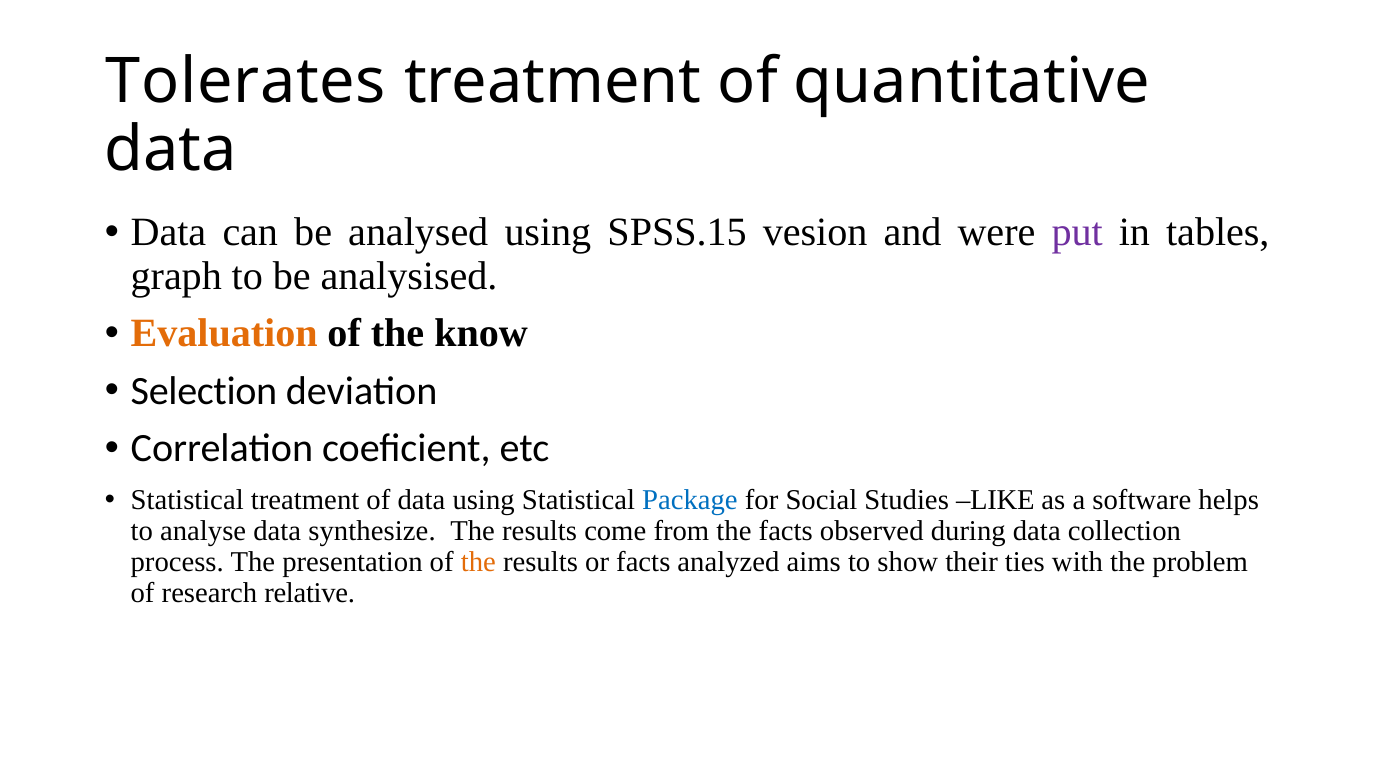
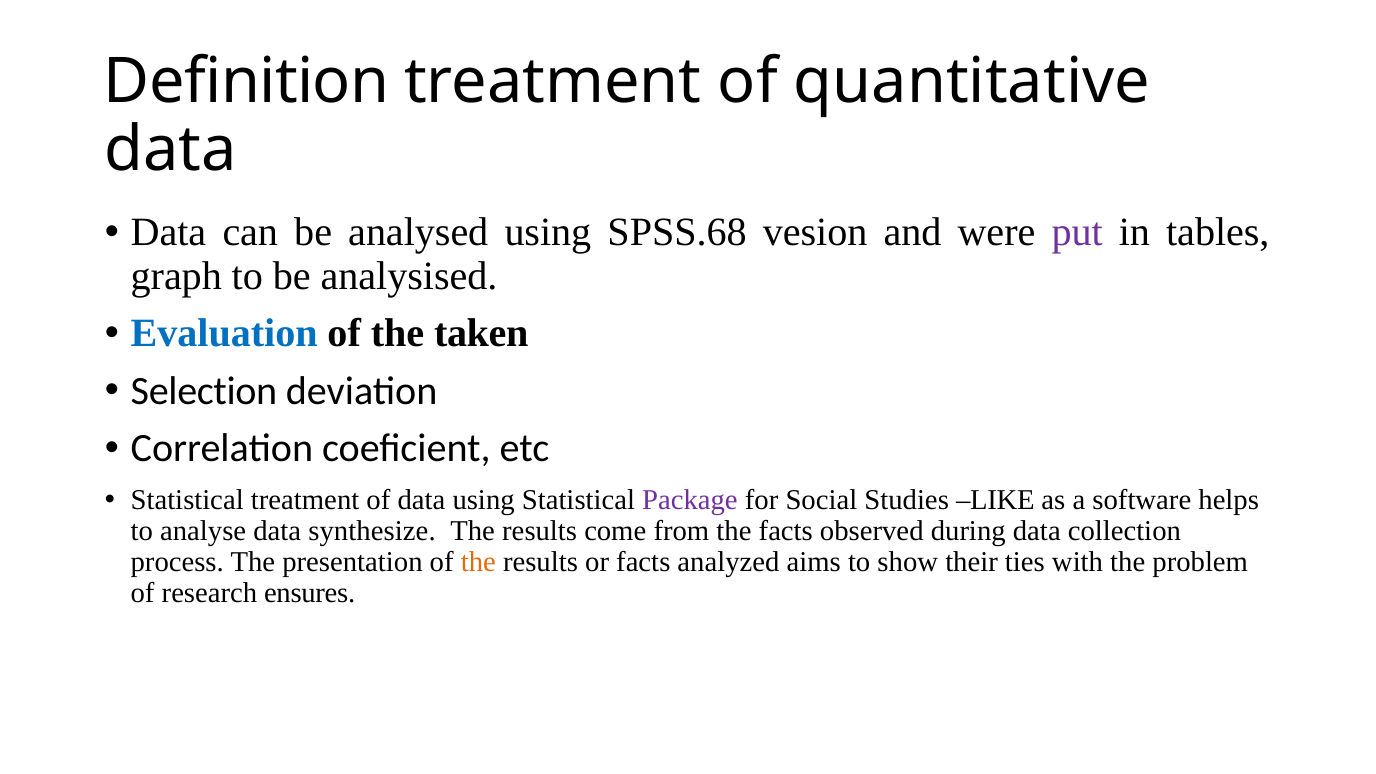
Tolerates: Tolerates -> Definition
SPSS.15: SPSS.15 -> SPSS.68
Evaluation colour: orange -> blue
know: know -> taken
Package colour: blue -> purple
relative: relative -> ensures
